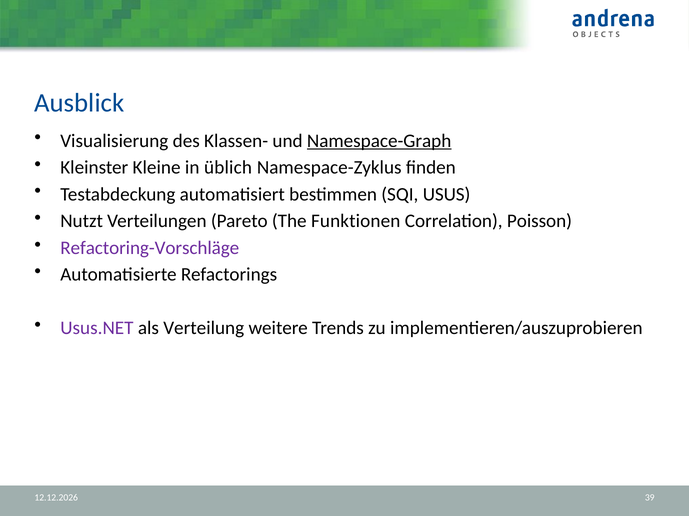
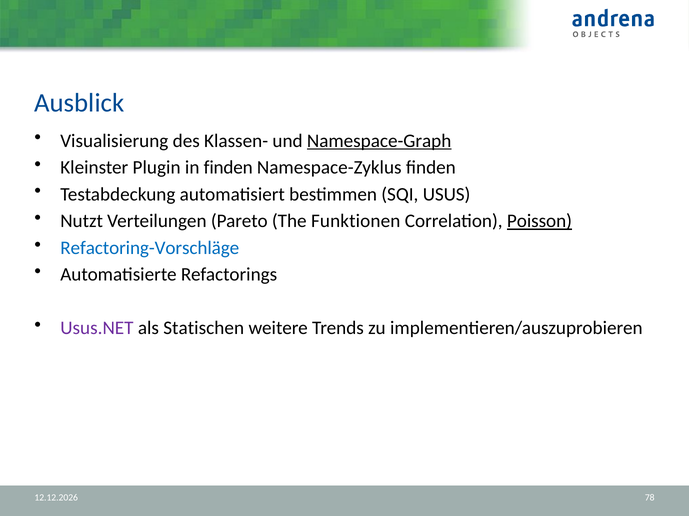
Kleine: Kleine -> Plugin
in üblich: üblich -> finden
Poisson underline: none -> present
Refactoring-Vorschläge colour: purple -> blue
Verteilung: Verteilung -> Statischen
39: 39 -> 78
